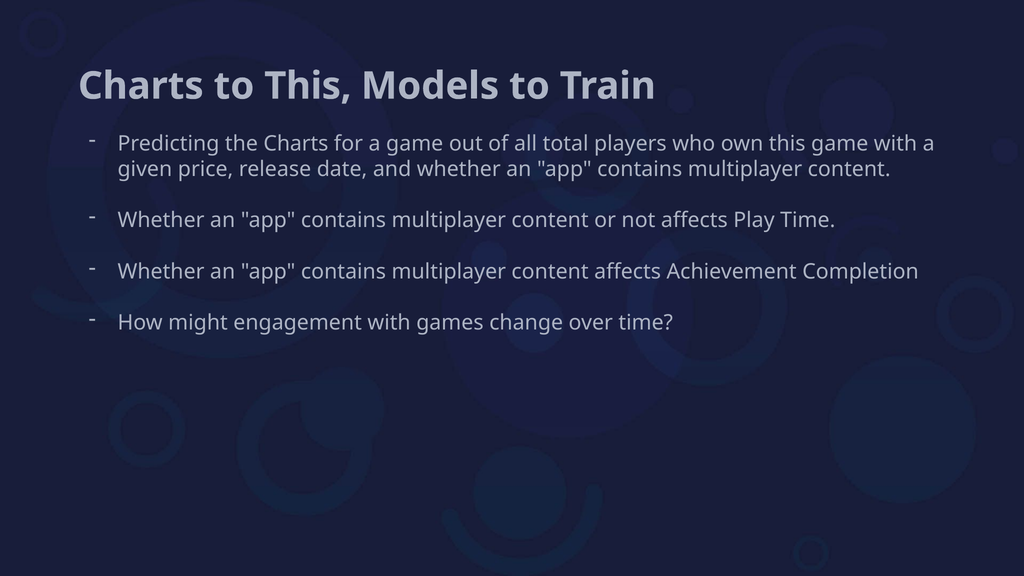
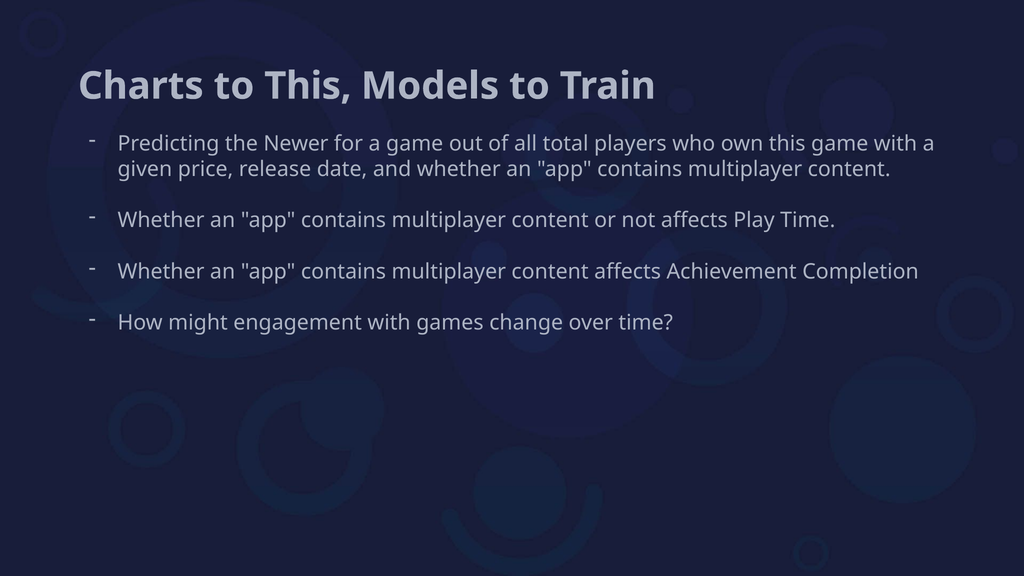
the Charts: Charts -> Newer
